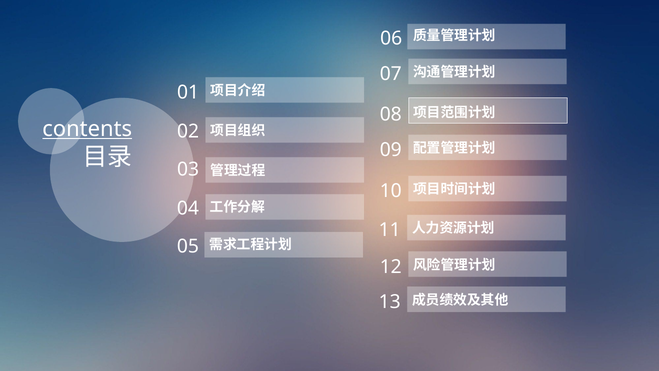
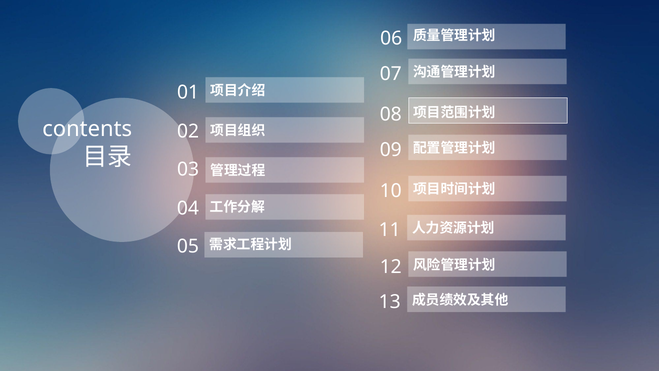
contents underline: present -> none
